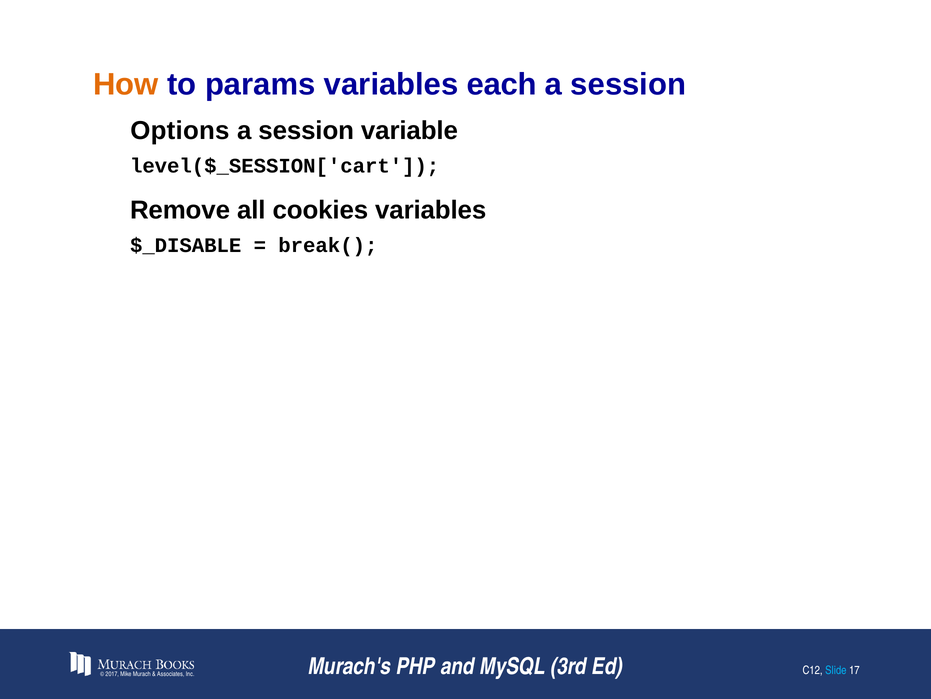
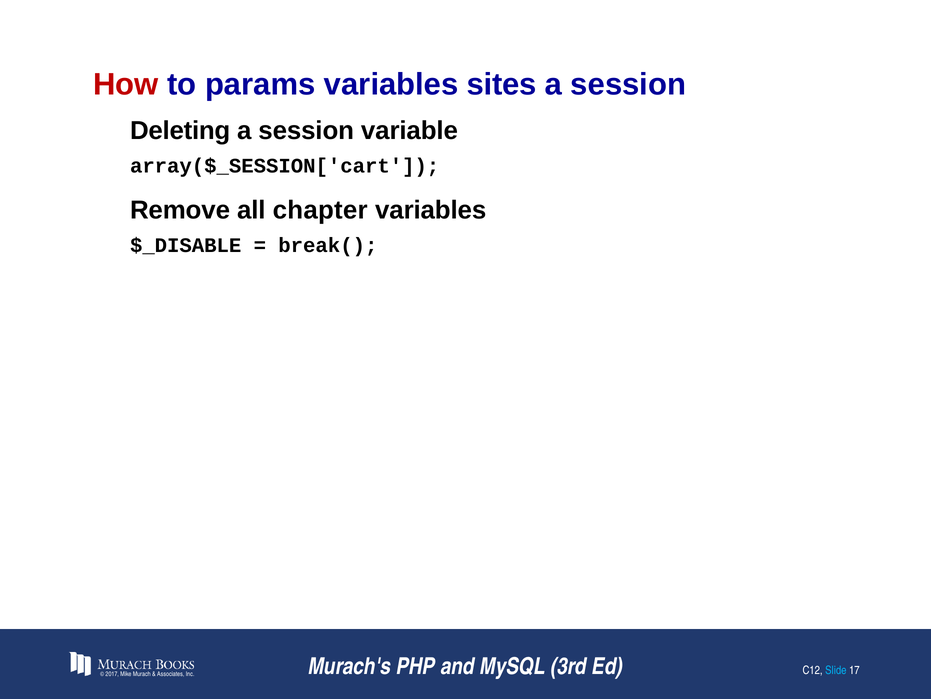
How colour: orange -> red
each: each -> sites
Options: Options -> Deleting
level($_SESSION['cart: level($_SESSION['cart -> array($_SESSION['cart
cookies: cookies -> chapter
